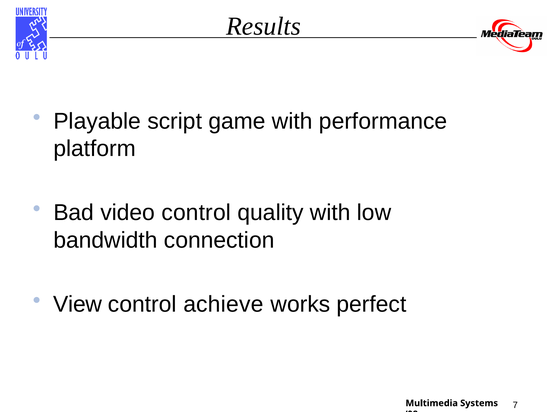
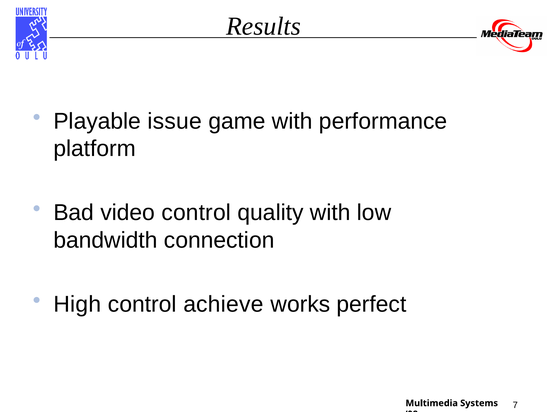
script: script -> issue
View: View -> High
